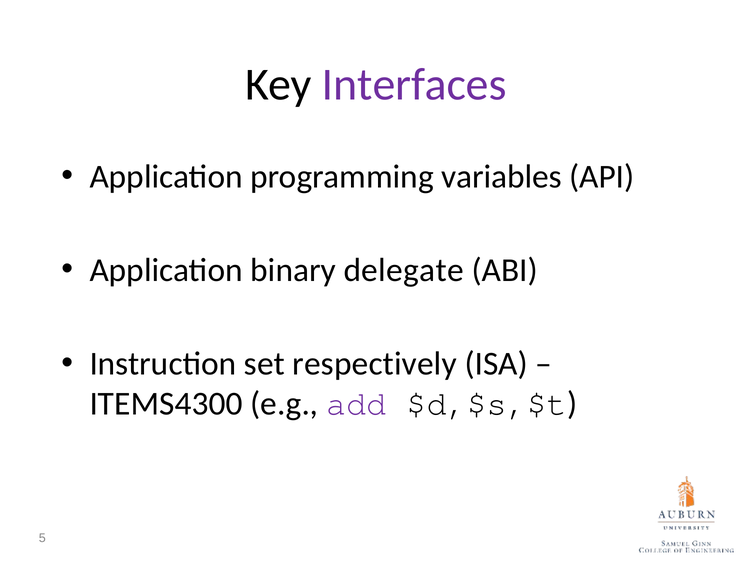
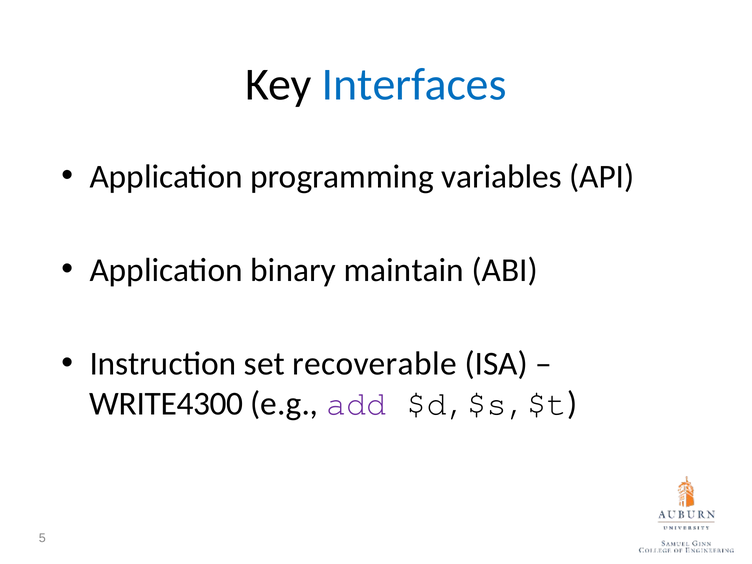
Interfaces colour: purple -> blue
delegate: delegate -> maintain
respectively: respectively -> recoverable
ITEMS4300: ITEMS4300 -> WRITE4300
